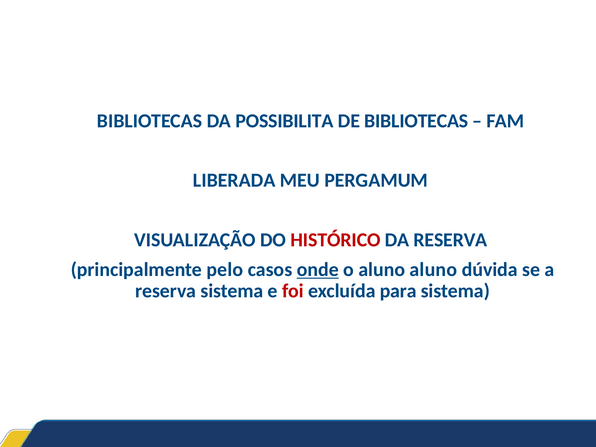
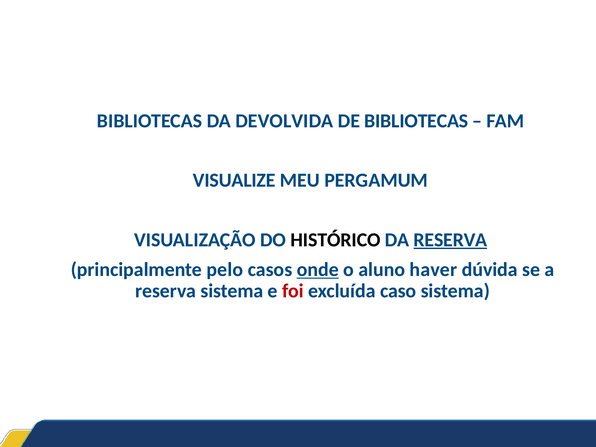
POSSIBILITA: POSSIBILITA -> DEVOLVIDA
LIBERADA: LIBERADA -> VISUALIZE
HISTÓRICO colour: red -> black
RESERVA at (450, 240) underline: none -> present
aluno aluno: aluno -> haver
para: para -> caso
